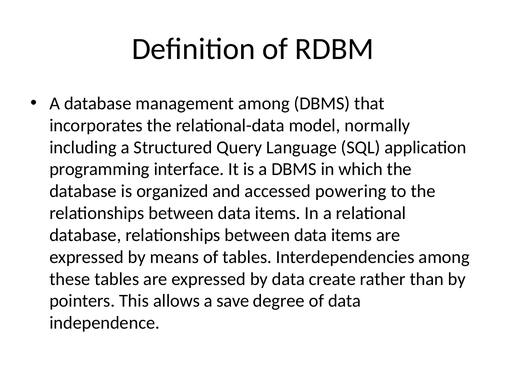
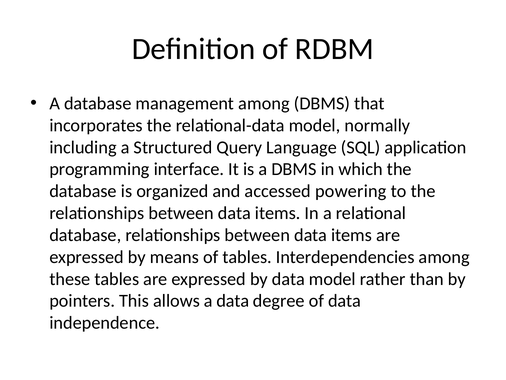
data create: create -> model
a save: save -> data
